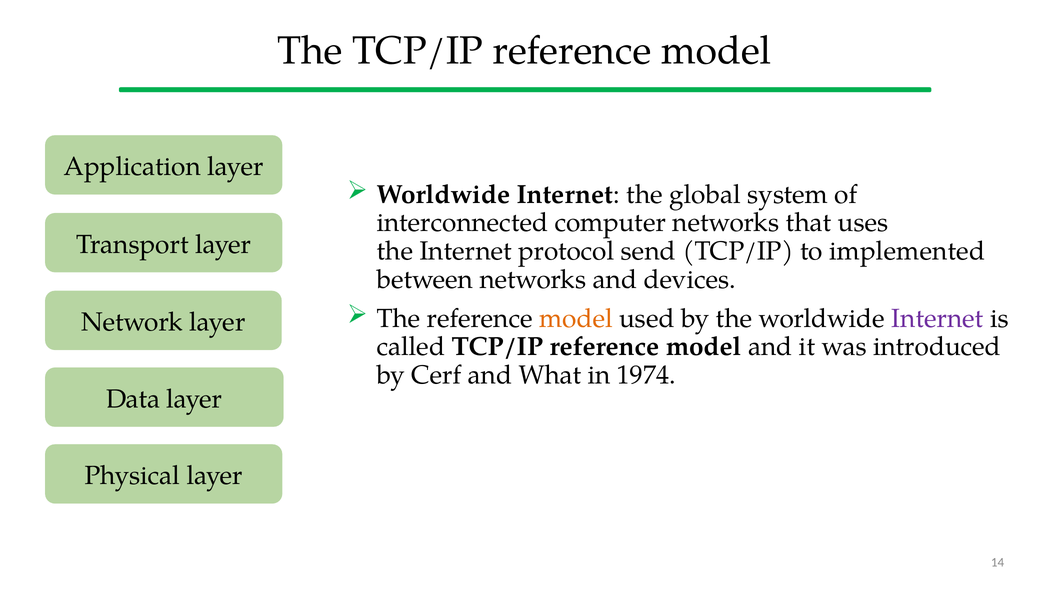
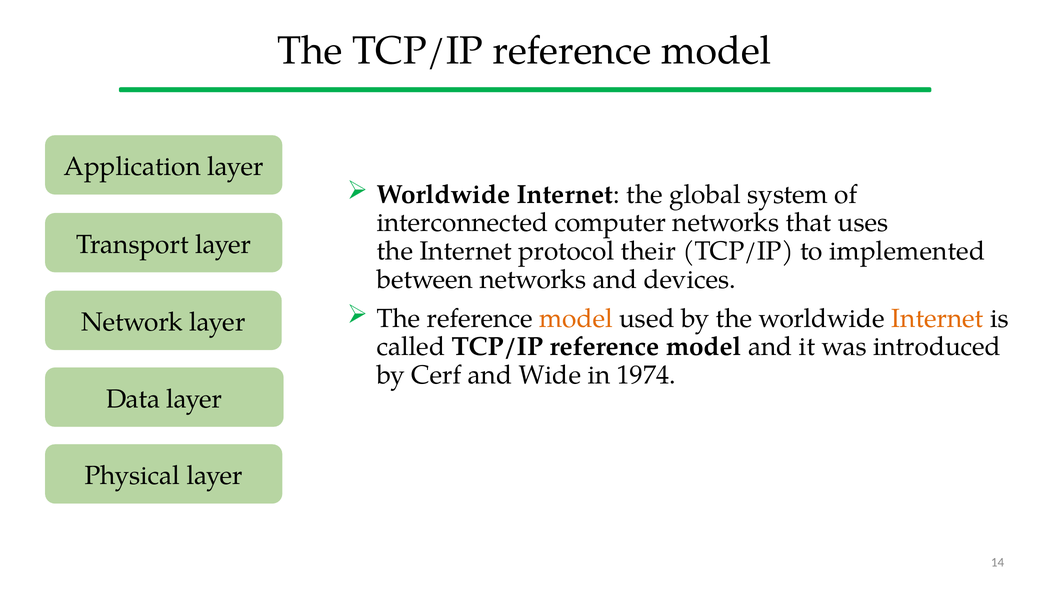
send: send -> their
Internet at (937, 318) colour: purple -> orange
What: What -> Wide
